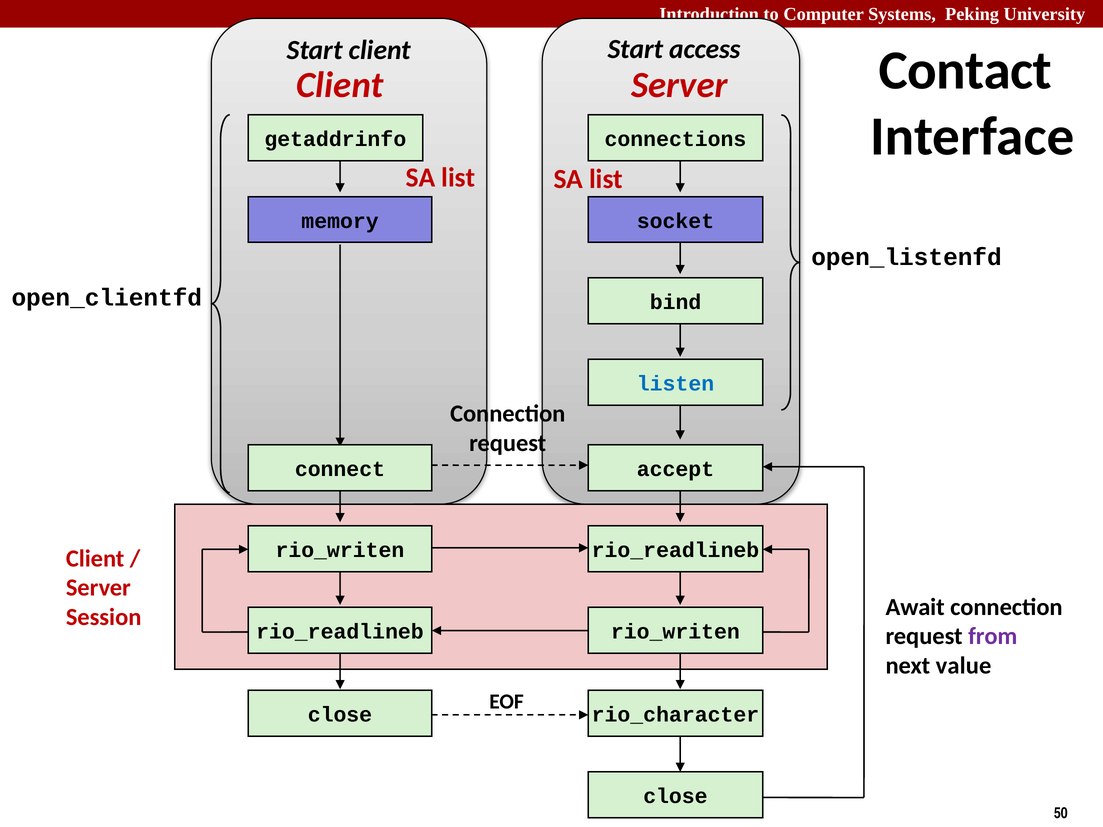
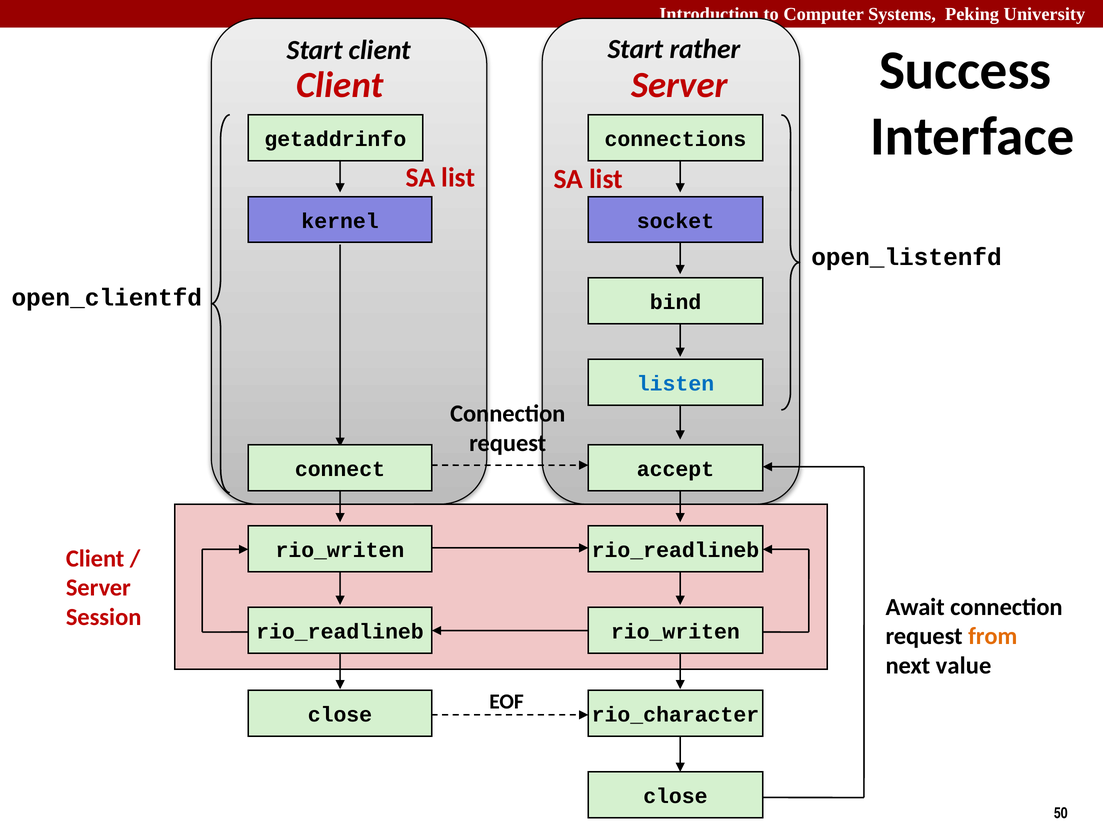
access: access -> rather
Contact: Contact -> Success
memory: memory -> kernel
from colour: purple -> orange
